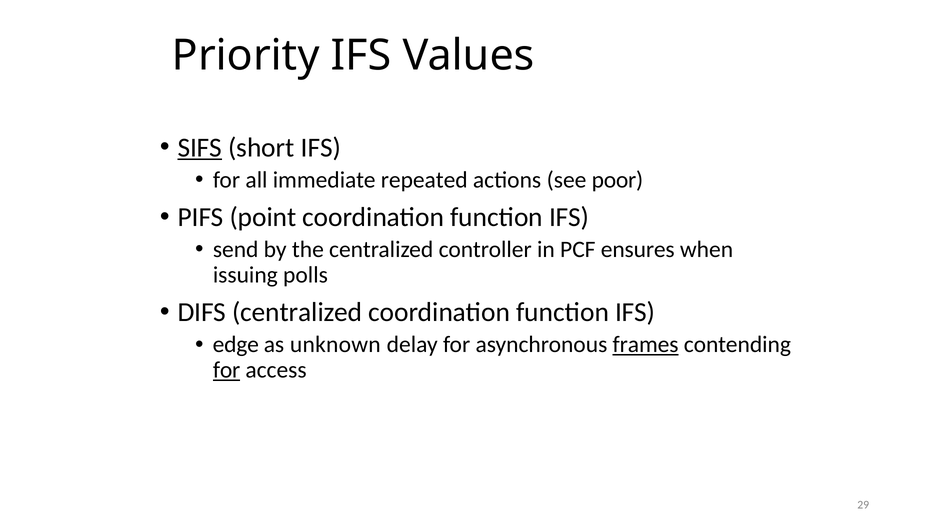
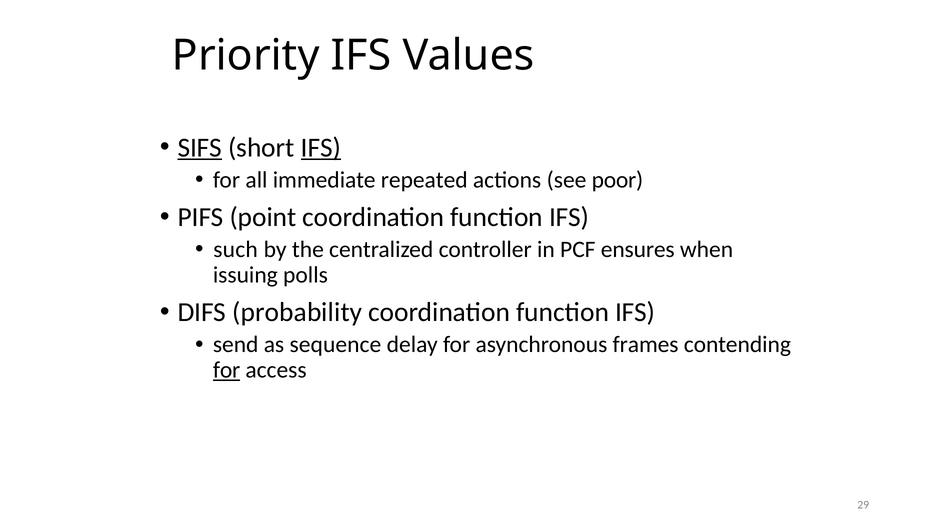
IFS at (321, 148) underline: none -> present
send: send -> such
DIFS centralized: centralized -> probability
edge: edge -> send
unknown: unknown -> sequence
frames underline: present -> none
